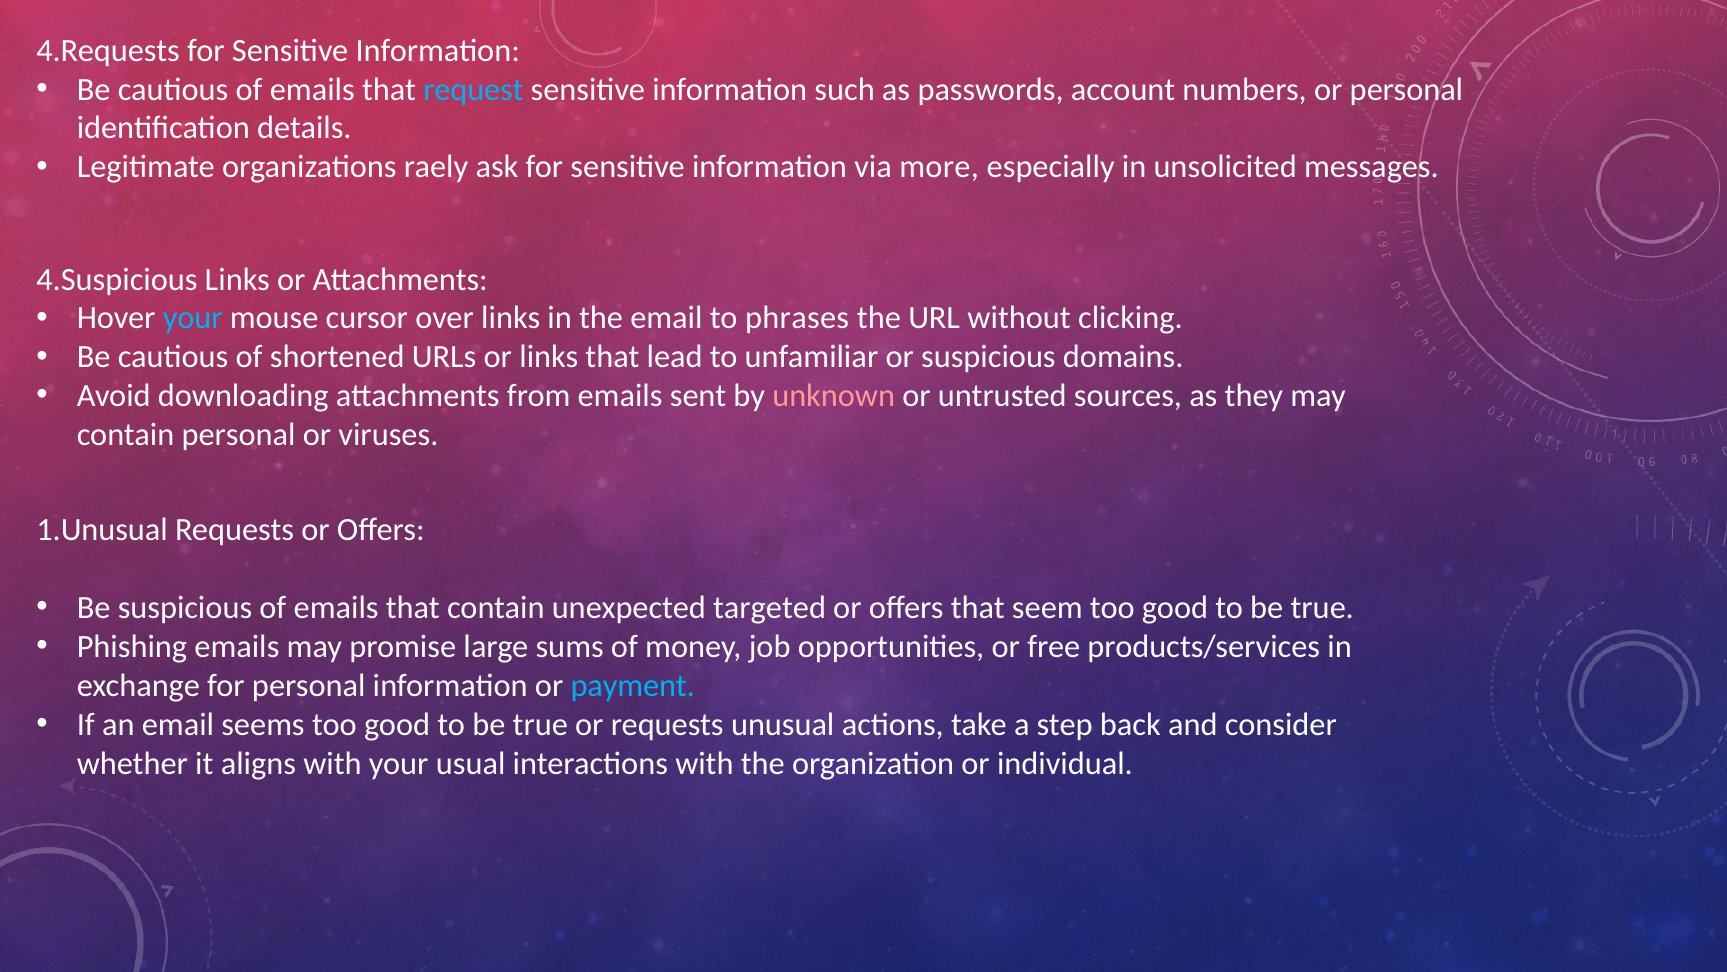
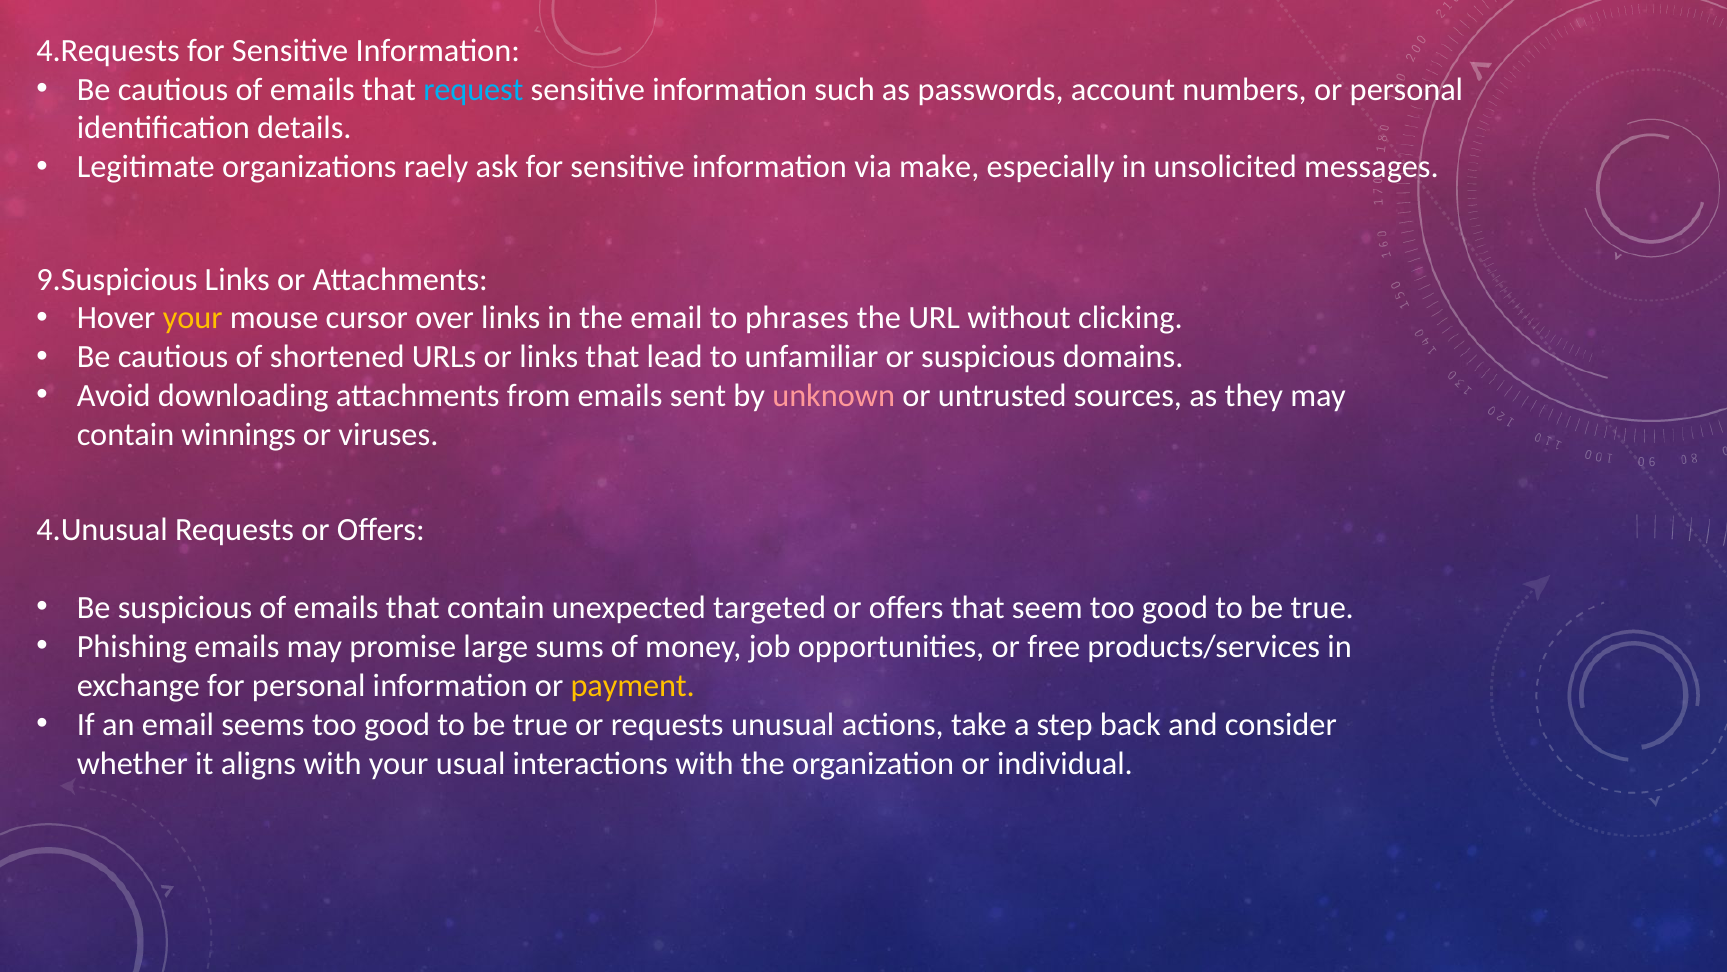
more: more -> make
4.Suspicious: 4.Suspicious -> 9.Suspicious
your at (193, 318) colour: light blue -> yellow
contain personal: personal -> winnings
1.Unusual: 1.Unusual -> 4.Unusual
payment colour: light blue -> yellow
